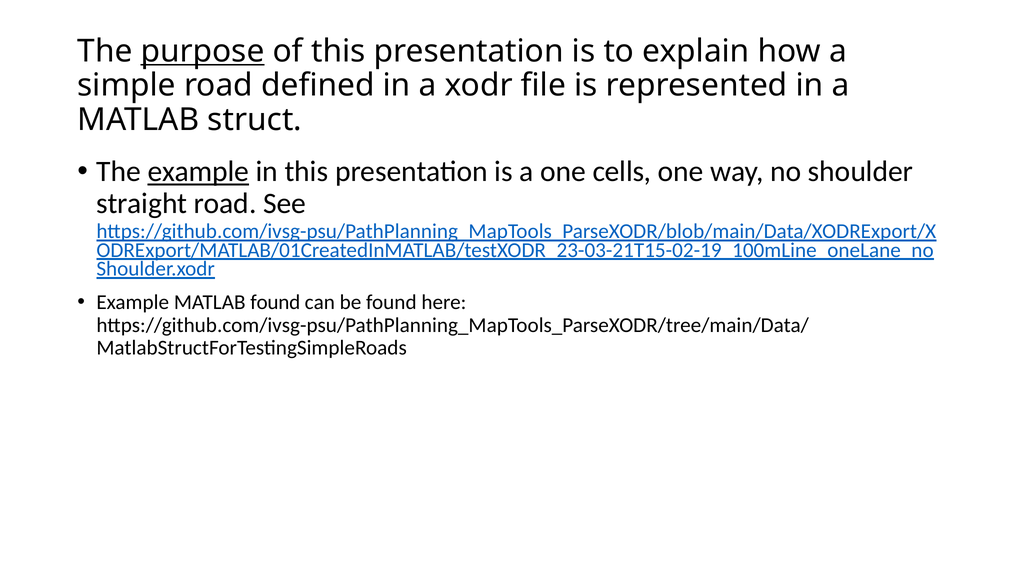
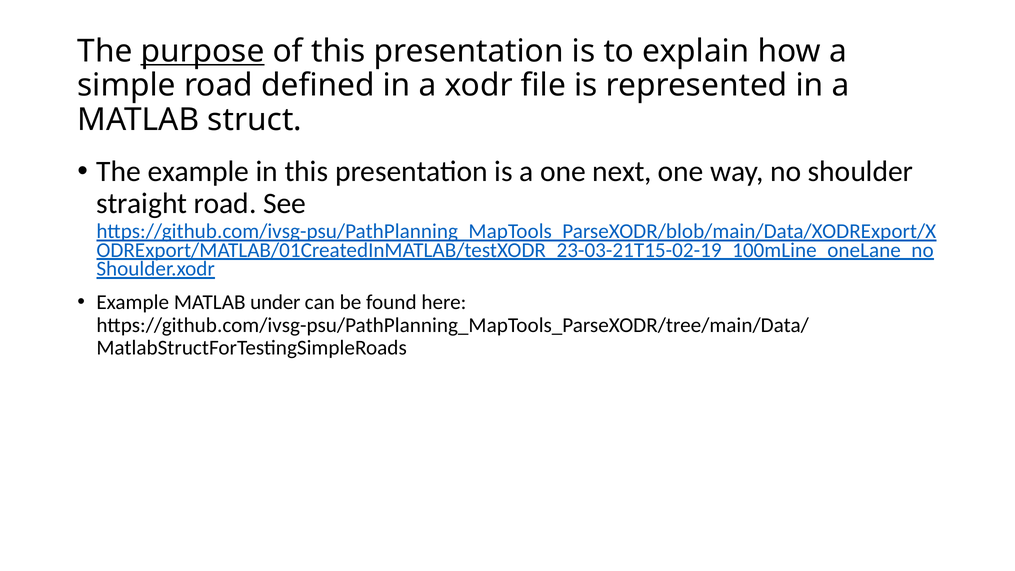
example at (198, 172) underline: present -> none
cells: cells -> next
MATLAB found: found -> under
